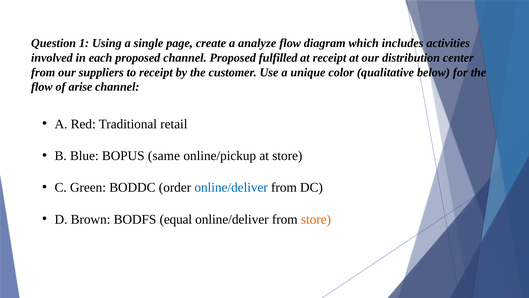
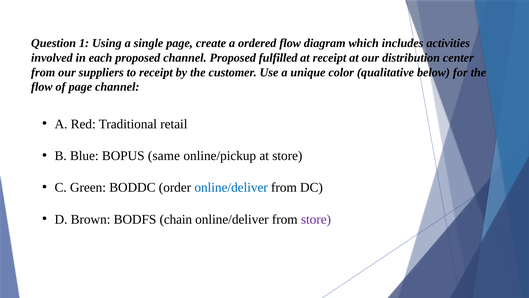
analyze: analyze -> ordered
of arise: arise -> page
equal: equal -> chain
store at (316, 219) colour: orange -> purple
